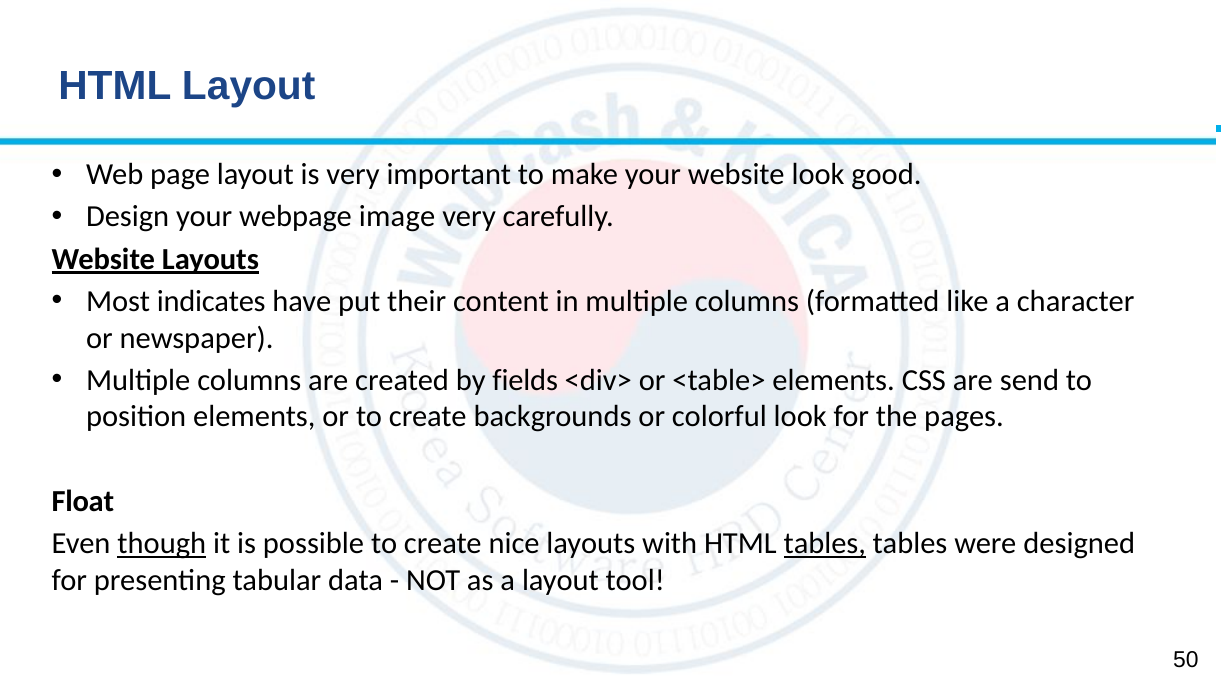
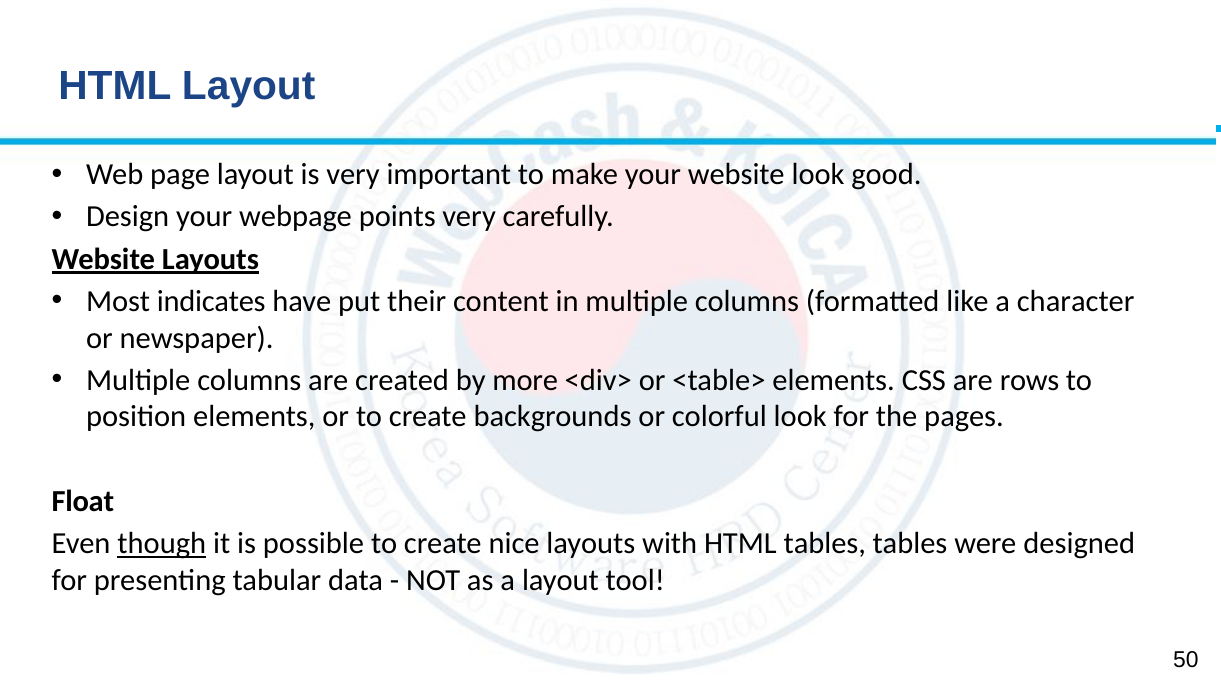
image: image -> points
fields: fields -> more
send: send -> rows
tables at (825, 543) underline: present -> none
